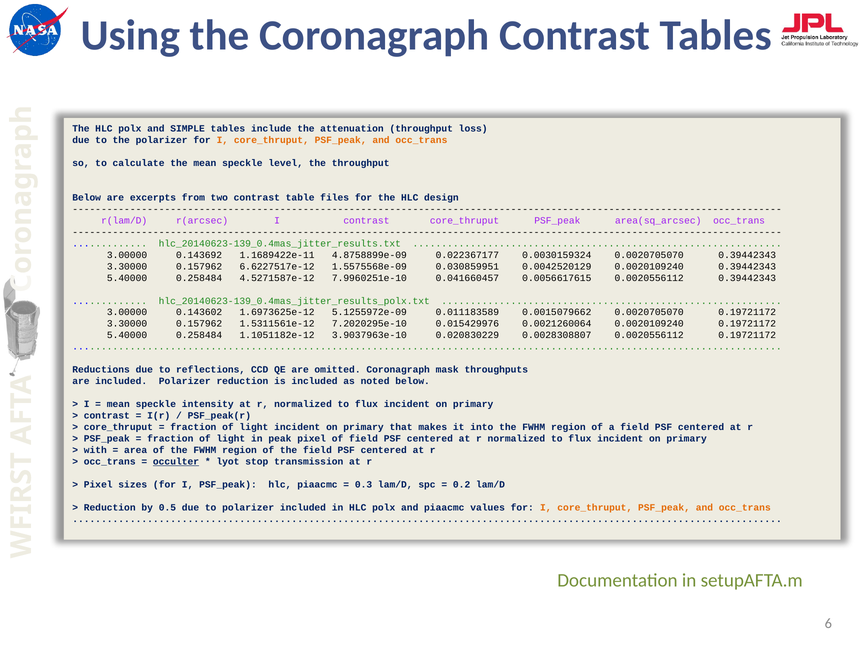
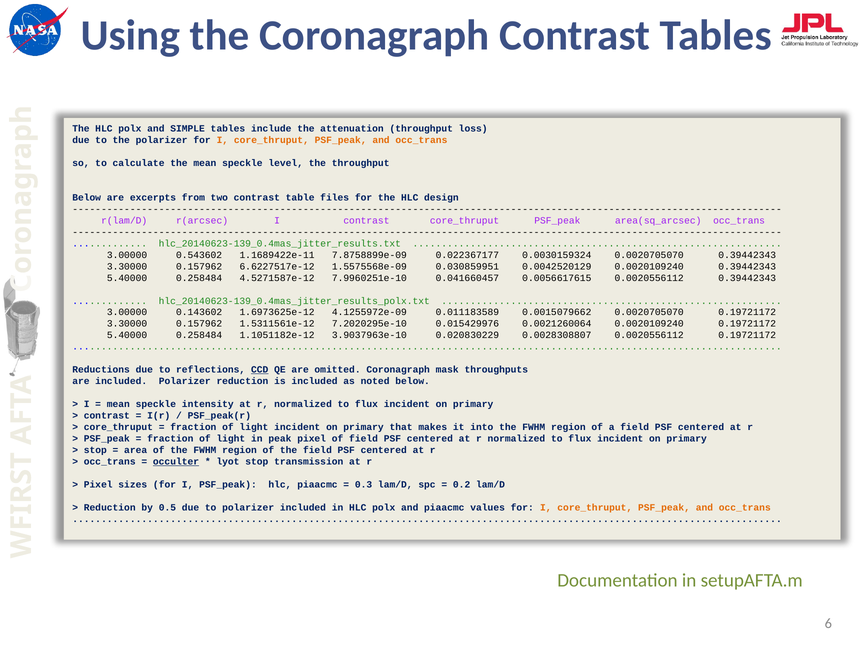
0.143692: 0.143692 -> 0.543602
4.8758899e-09: 4.8758899e-09 -> 7.8758899e-09
5.1255972e-09: 5.1255972e-09 -> 4.1255972e-09
CCD underline: none -> present
with at (95, 450): with -> stop
